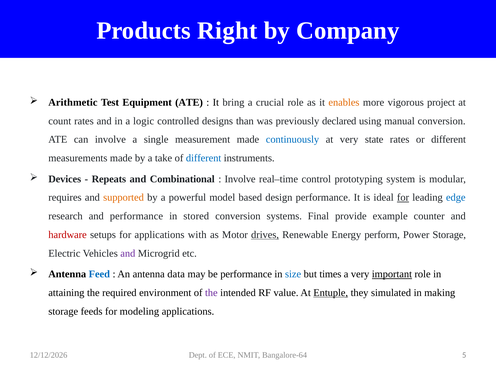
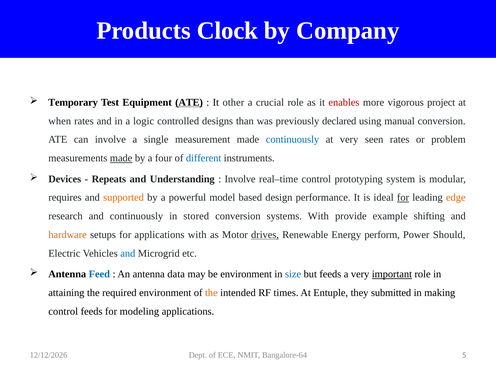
Right: Right -> Clock
Arithmetic: Arithmetic -> Temporary
ATE at (189, 102) underline: none -> present
bring: bring -> other
enables colour: orange -> red
count: count -> when
state: state -> seen
or different: different -> problem
made at (121, 158) underline: none -> present
take: take -> four
Combinational: Combinational -> Understanding
edge colour: blue -> orange
and performance: performance -> continuously
systems Final: Final -> With
counter: counter -> shifting
hardware colour: red -> orange
Power Storage: Storage -> Should
and at (128, 253) colour: purple -> blue
be performance: performance -> environment
but times: times -> feeds
the at (211, 293) colour: purple -> orange
value: value -> times
Entuple underline: present -> none
simulated: simulated -> submitted
storage at (63, 311): storage -> control
